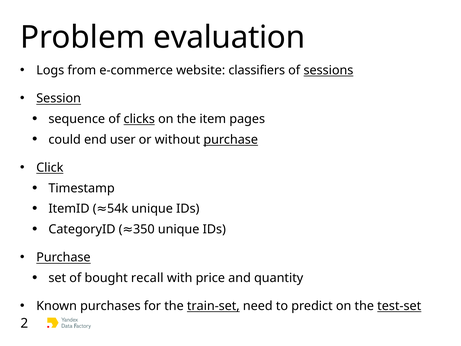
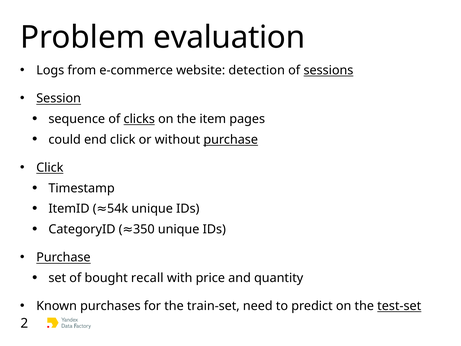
classifiers: classifiers -> detection
end user: user -> click
train-set underline: present -> none
